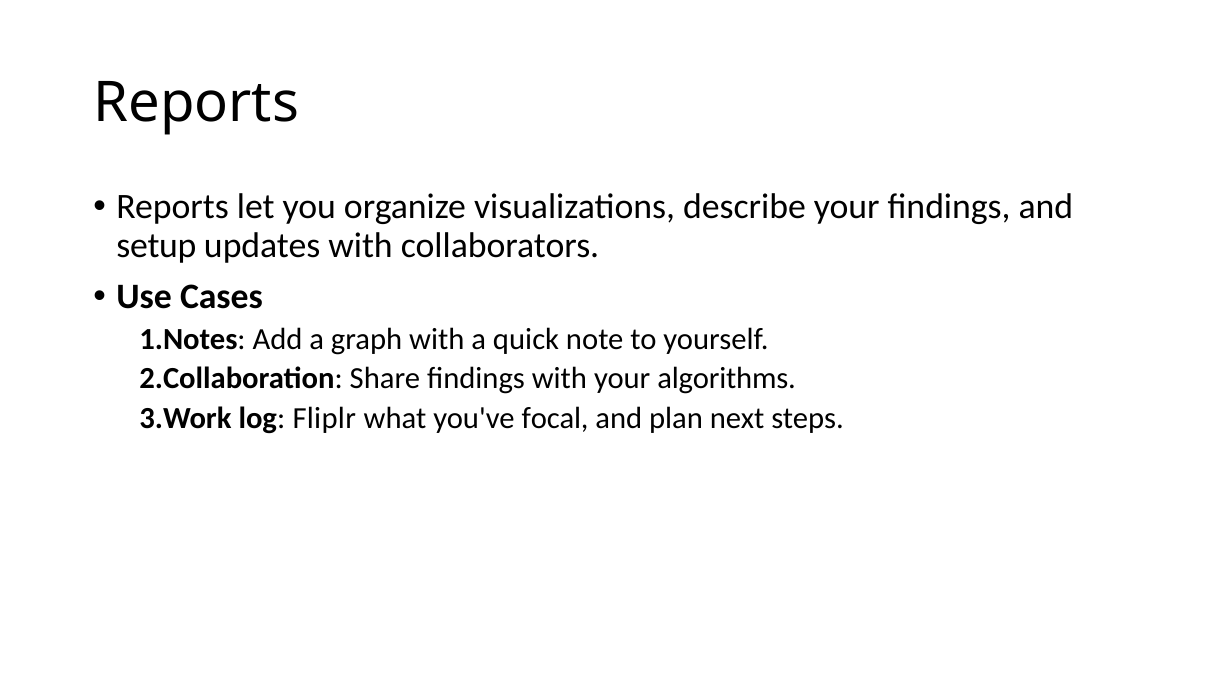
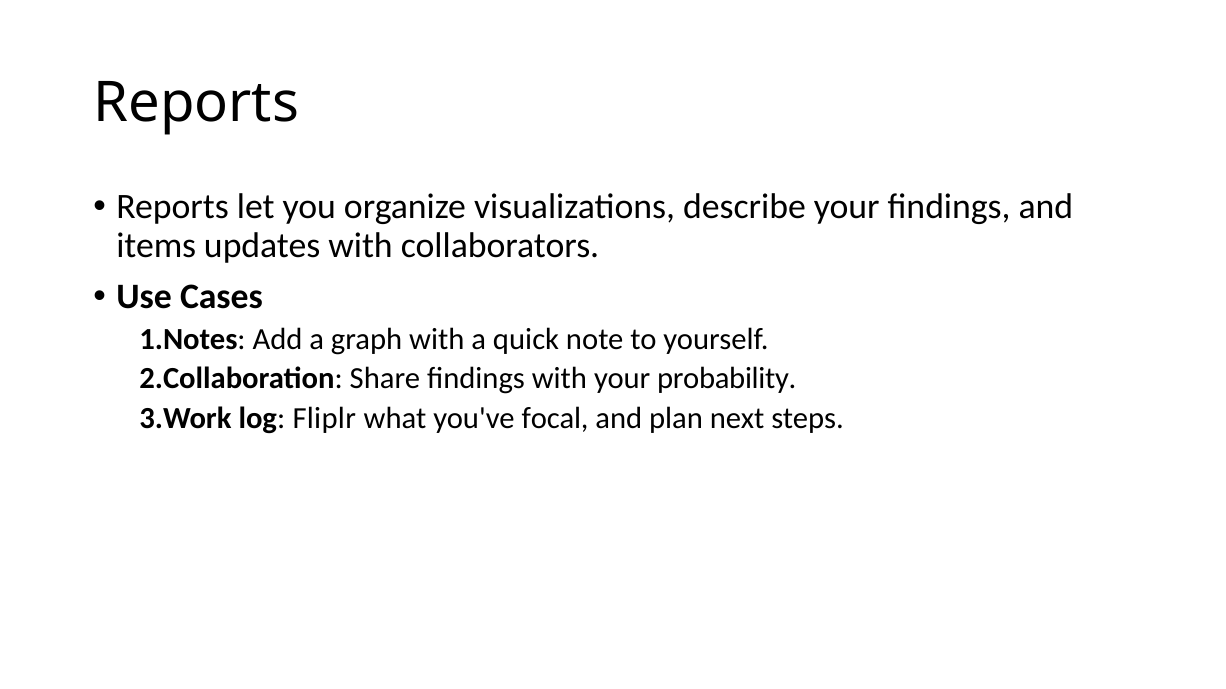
setup: setup -> items
algorithms: algorithms -> probability
